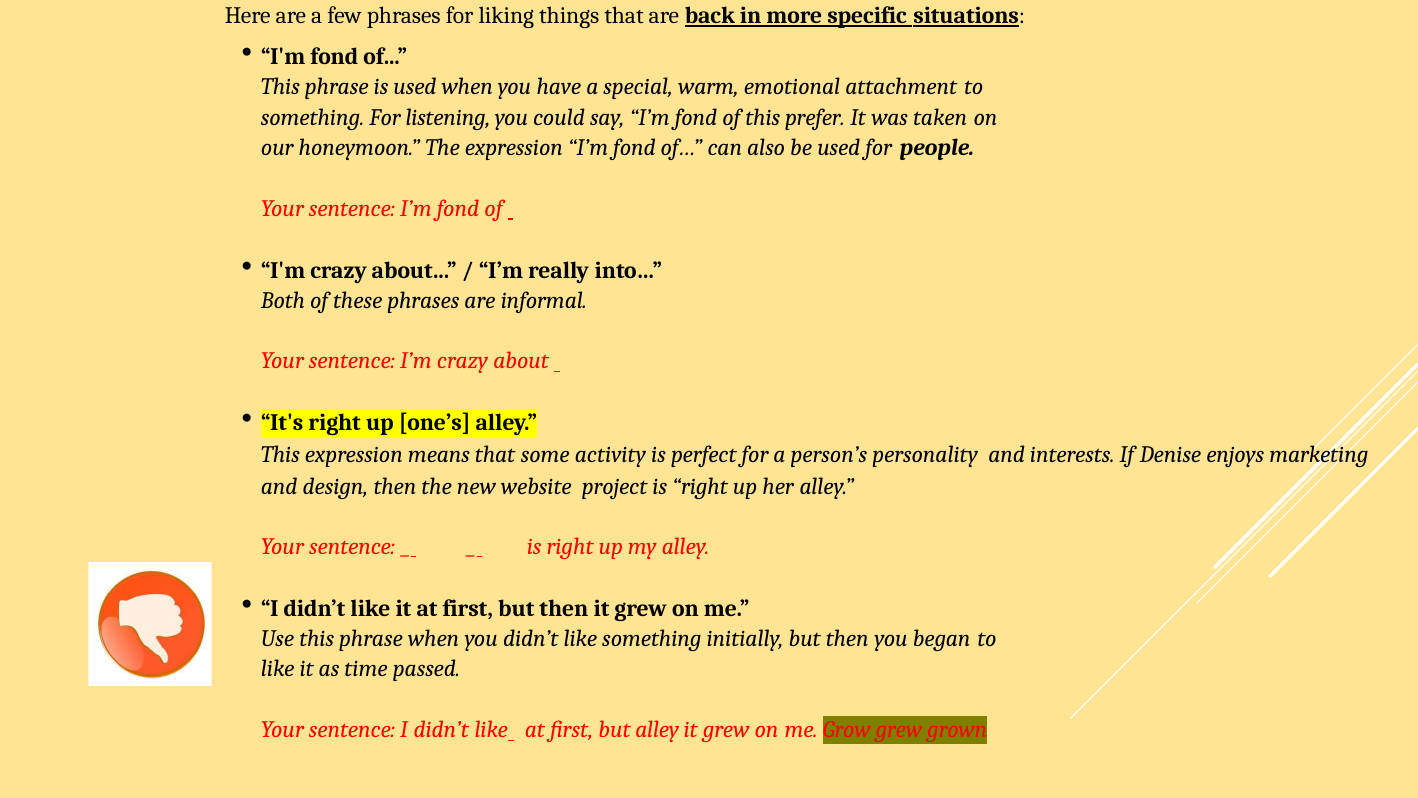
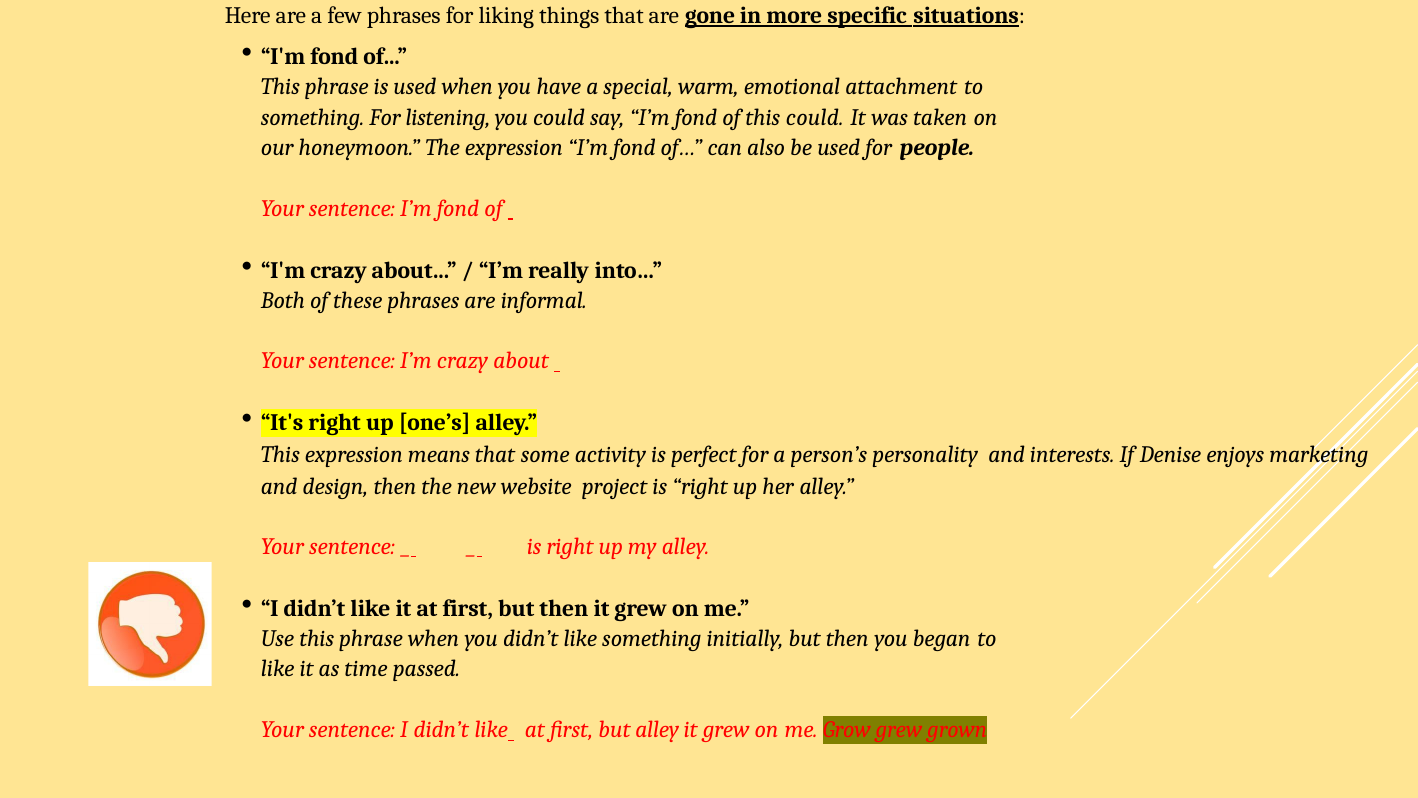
back: back -> gone
this prefer: prefer -> could
